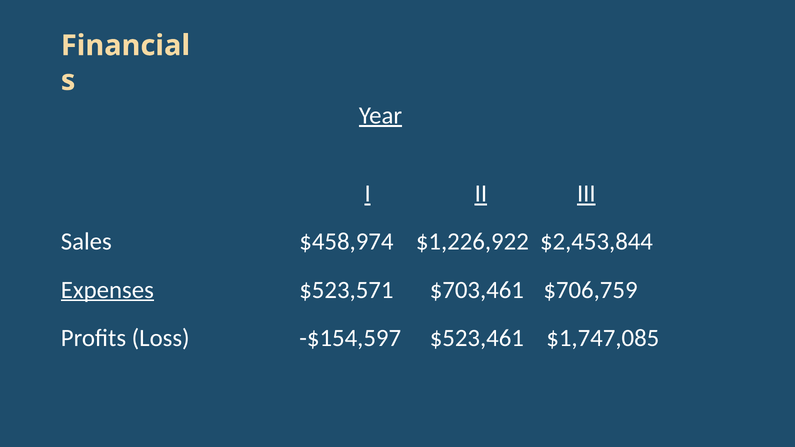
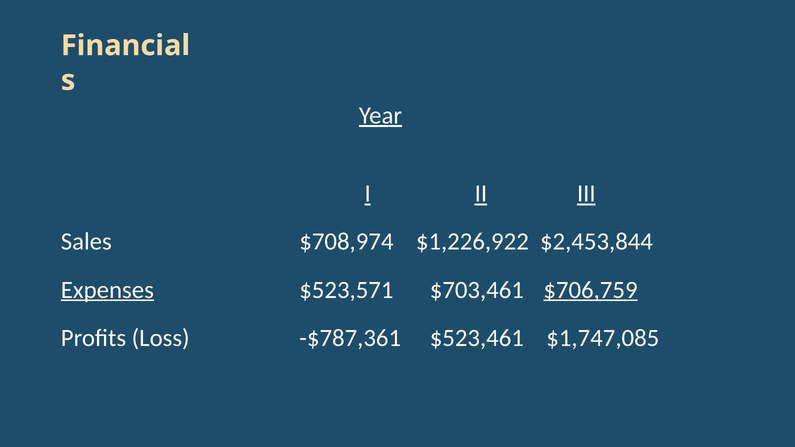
$458,974: $458,974 -> $708,974
$706,759 underline: none -> present
-$154,597: -$154,597 -> -$787,361
